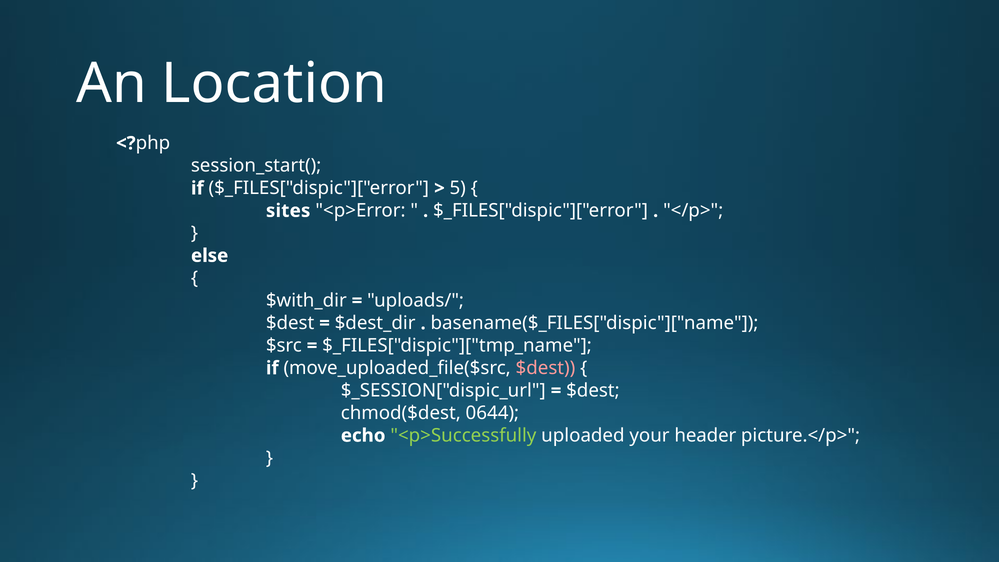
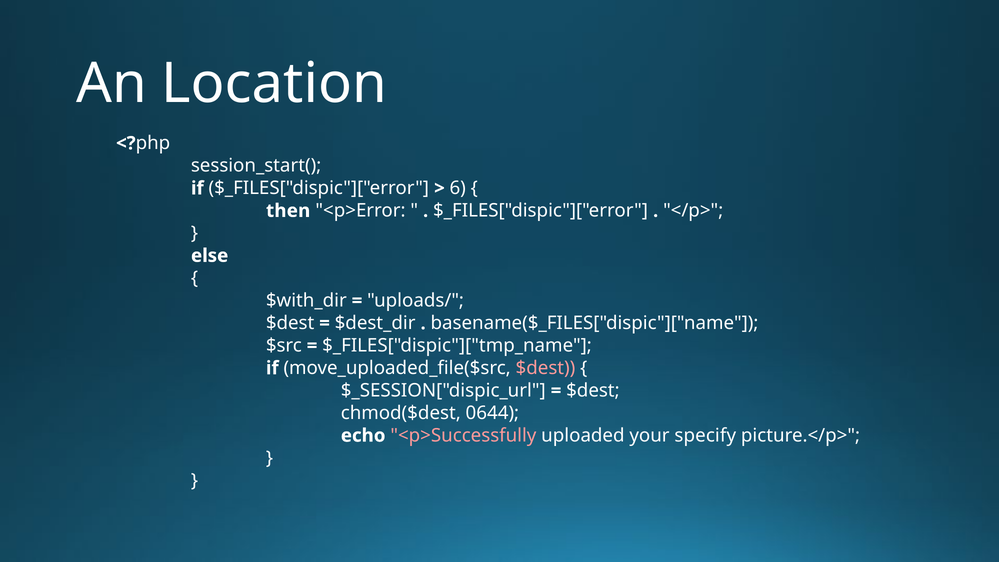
5: 5 -> 6
sites: sites -> then
<p>Successfully colour: light green -> pink
header: header -> specify
